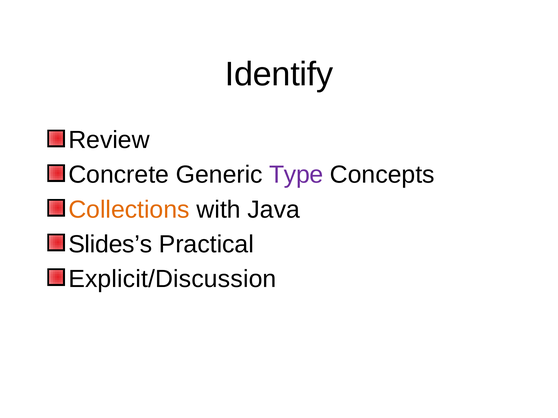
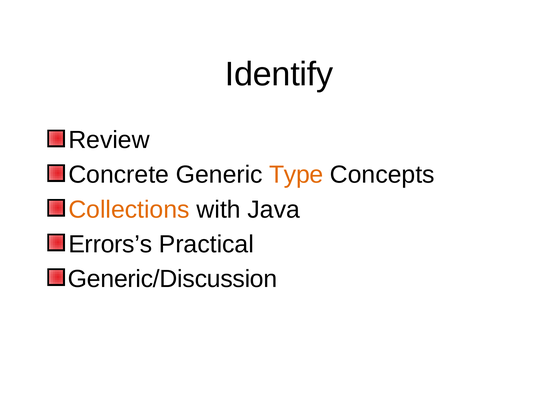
Type colour: purple -> orange
Slides’s: Slides’s -> Errors’s
Explicit/Discussion: Explicit/Discussion -> Generic/Discussion
